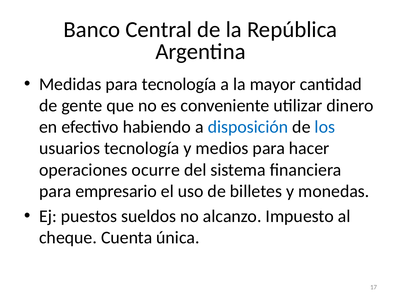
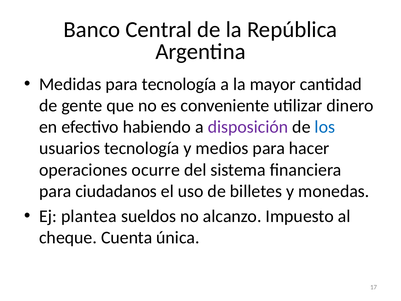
disposición colour: blue -> purple
empresario: empresario -> ciudadanos
puestos: puestos -> plantea
